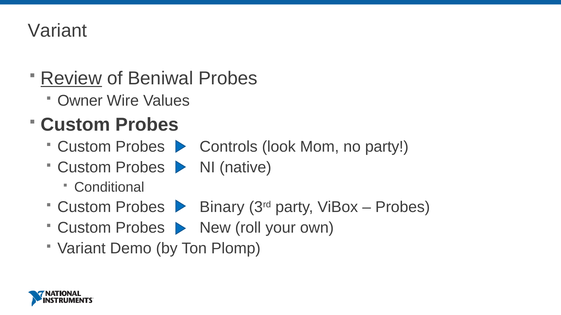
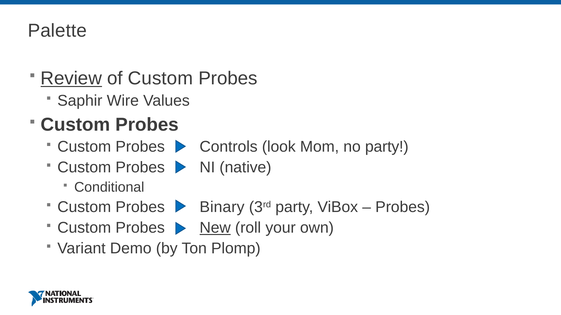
Variant at (57, 31): Variant -> Palette
of Beniwal: Beniwal -> Custom
Owner: Owner -> Saphir
New underline: none -> present
